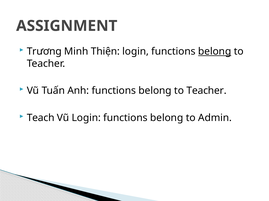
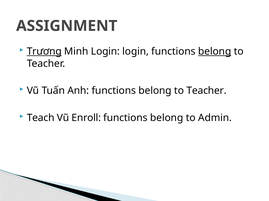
Trương underline: none -> present
Minh Thiện: Thiện -> Login
Vũ Login: Login -> Enroll
